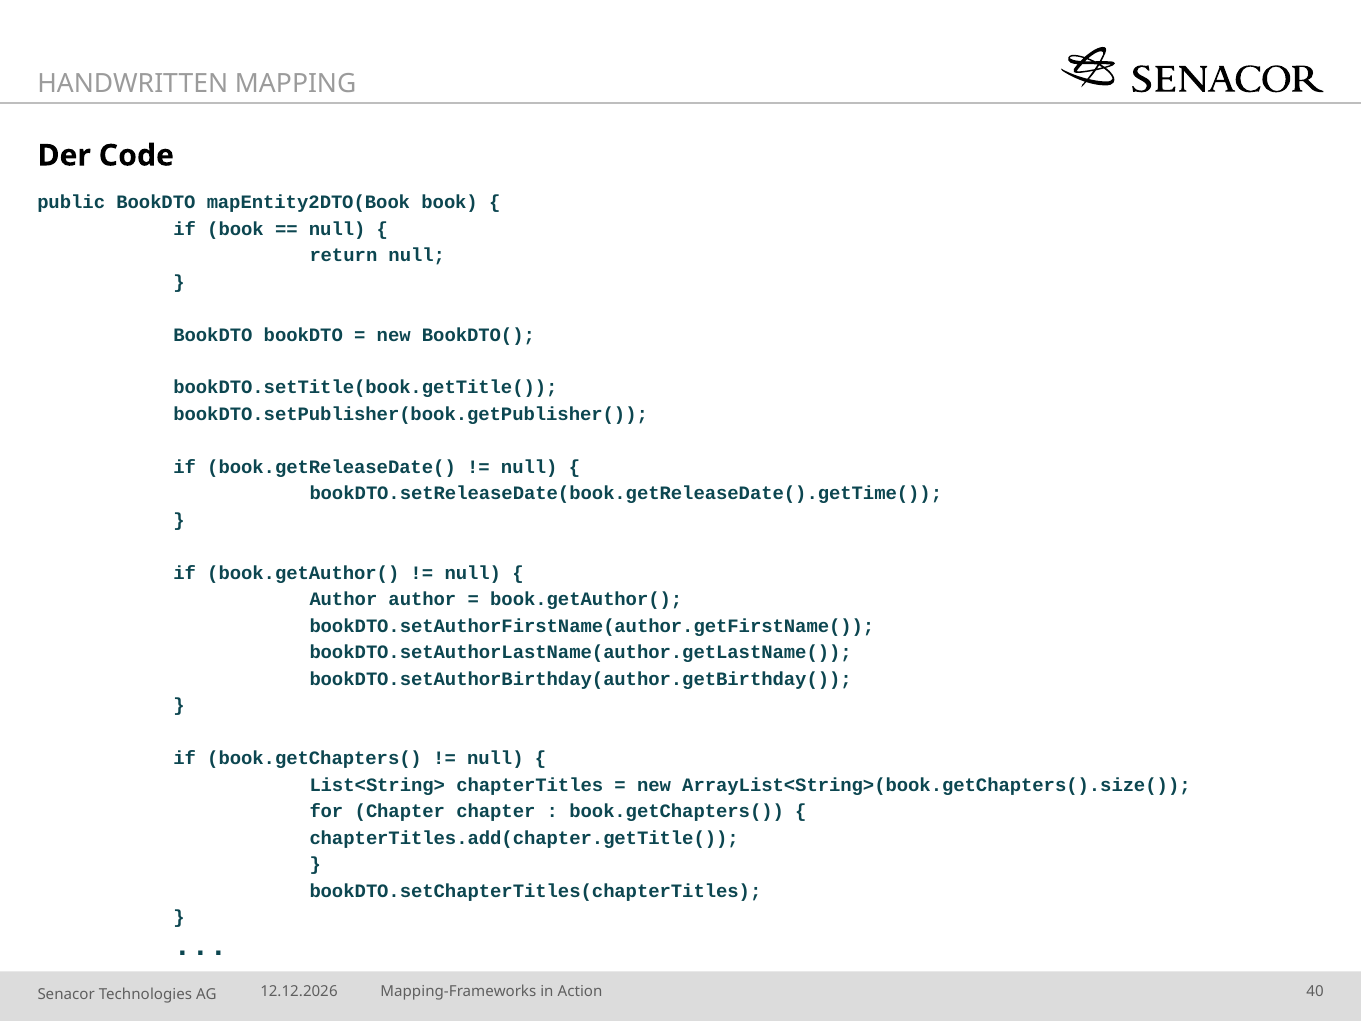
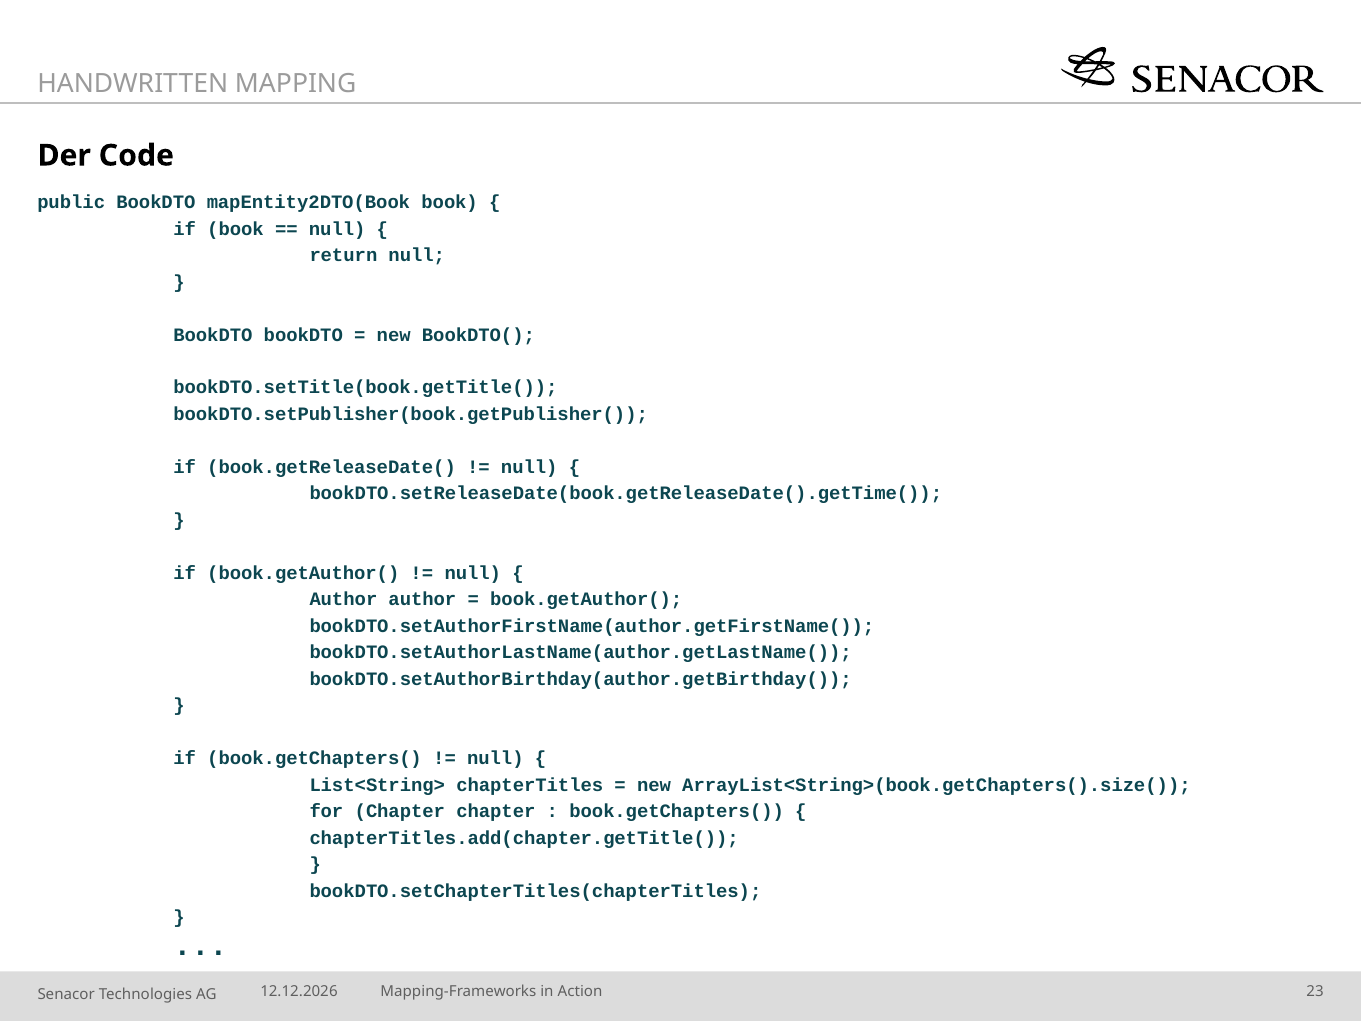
40: 40 -> 23
